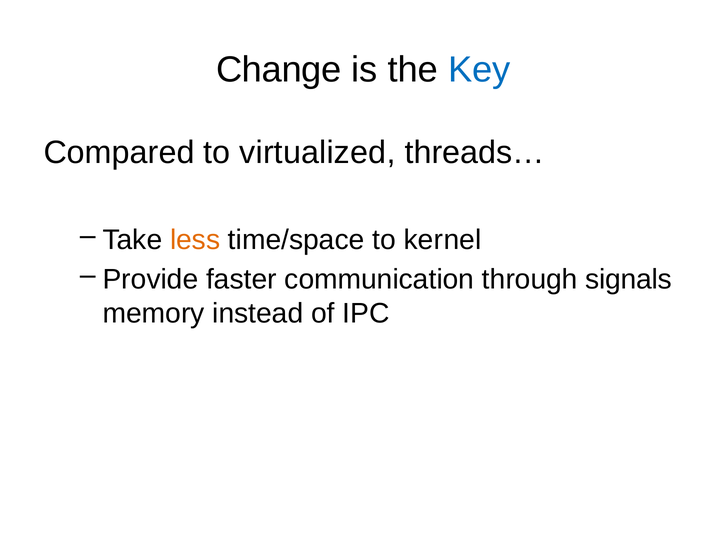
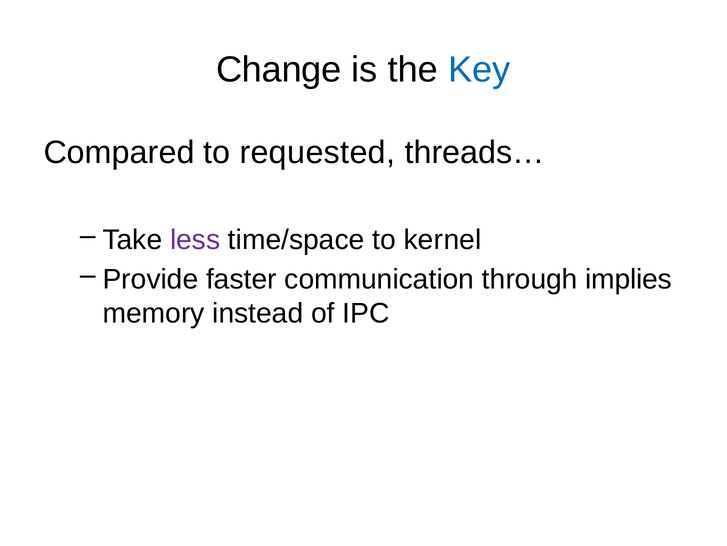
virtualized: virtualized -> requested
less colour: orange -> purple
signals: signals -> implies
